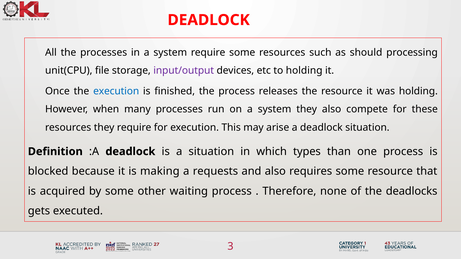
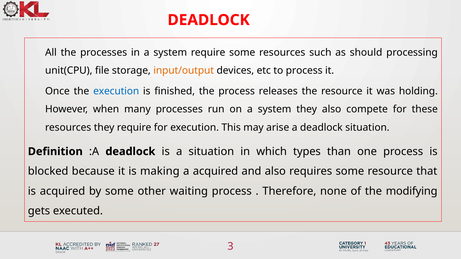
input/output colour: purple -> orange
to holding: holding -> process
a requests: requests -> acquired
deadlocks: deadlocks -> modifying
